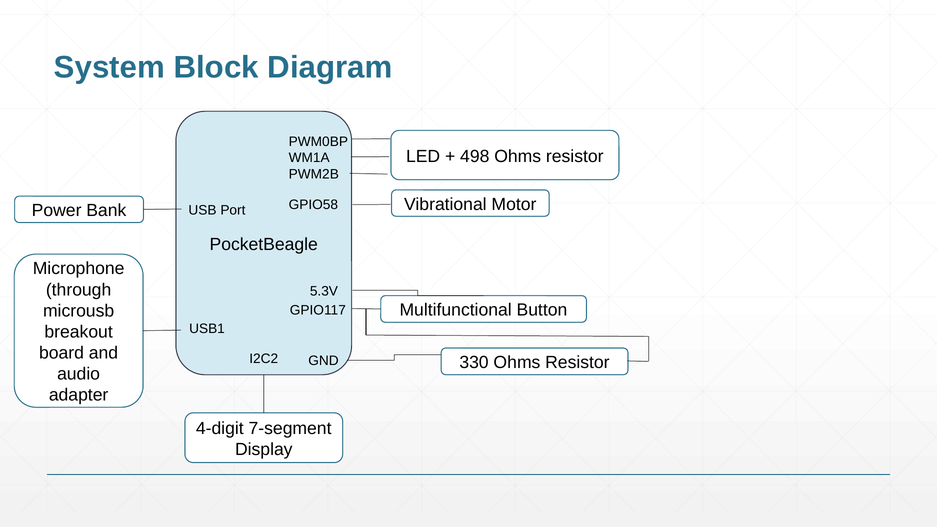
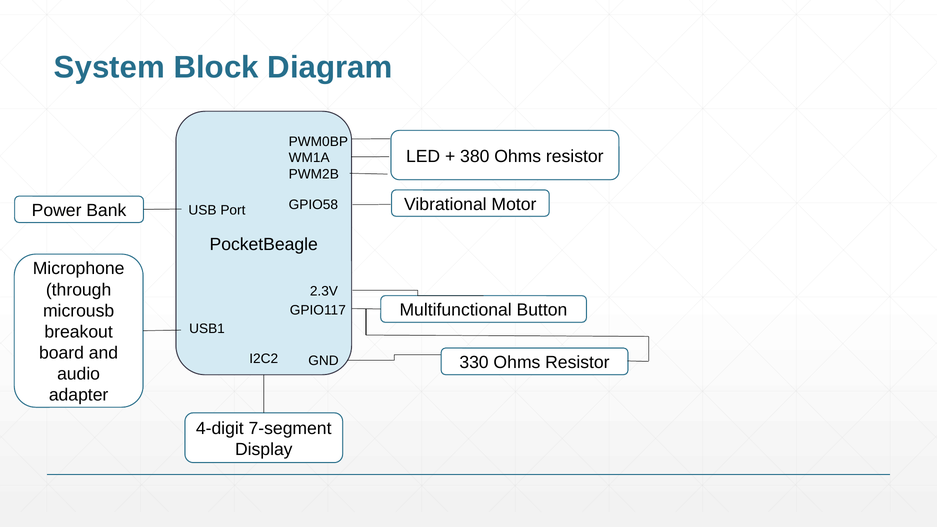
498: 498 -> 380
5.3V: 5.3V -> 2.3V
